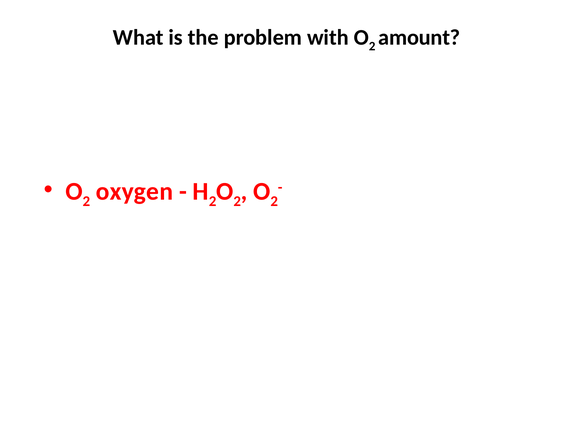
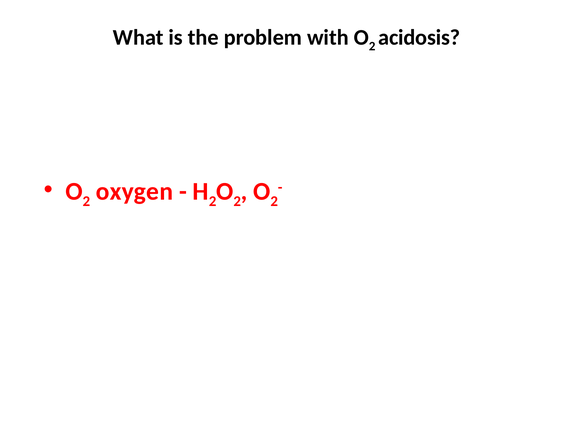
amount: amount -> acidosis
